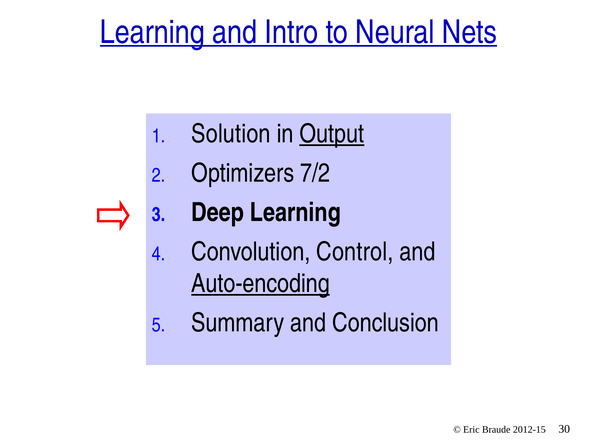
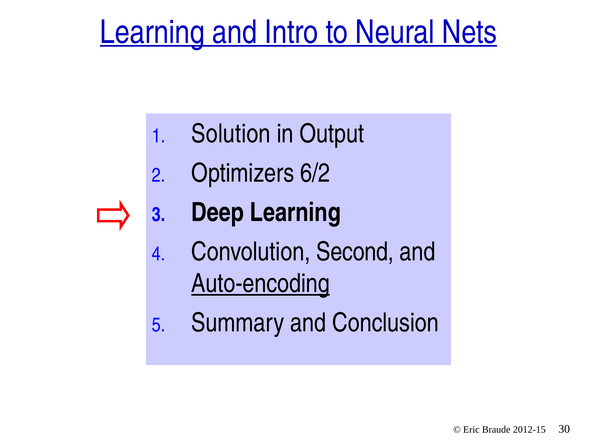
Output underline: present -> none
7/2: 7/2 -> 6/2
Control: Control -> Second
